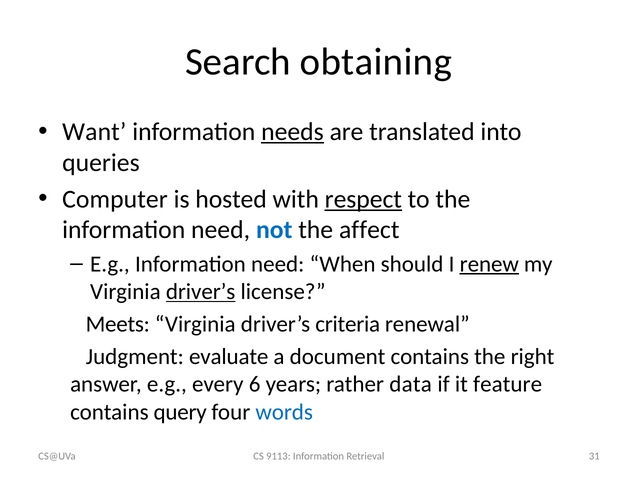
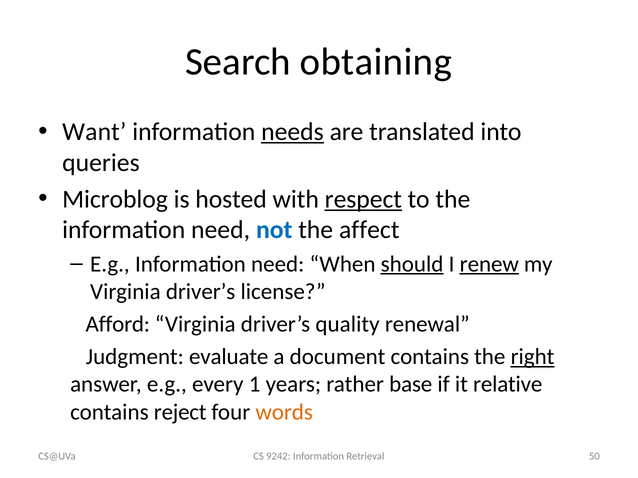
Computer: Computer -> Microblog
should underline: none -> present
driver’s at (201, 292) underline: present -> none
Meets: Meets -> Afford
criteria: criteria -> quality
right underline: none -> present
6: 6 -> 1
data: data -> base
feature: feature -> relative
query: query -> reject
words colour: blue -> orange
9113: 9113 -> 9242
31: 31 -> 50
